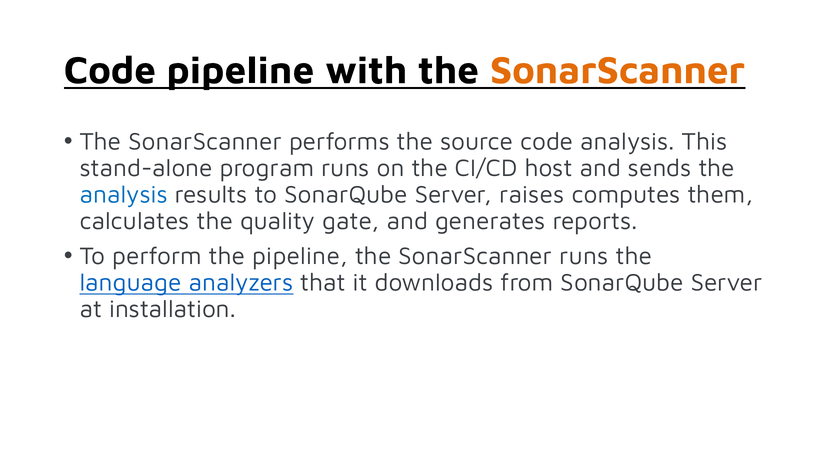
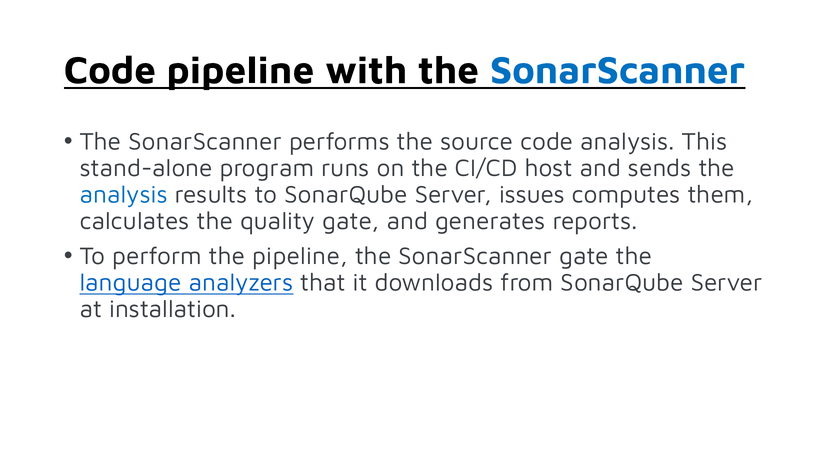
SonarScanner at (617, 70) colour: orange -> blue
raises: raises -> issues
SonarScanner runs: runs -> gate
